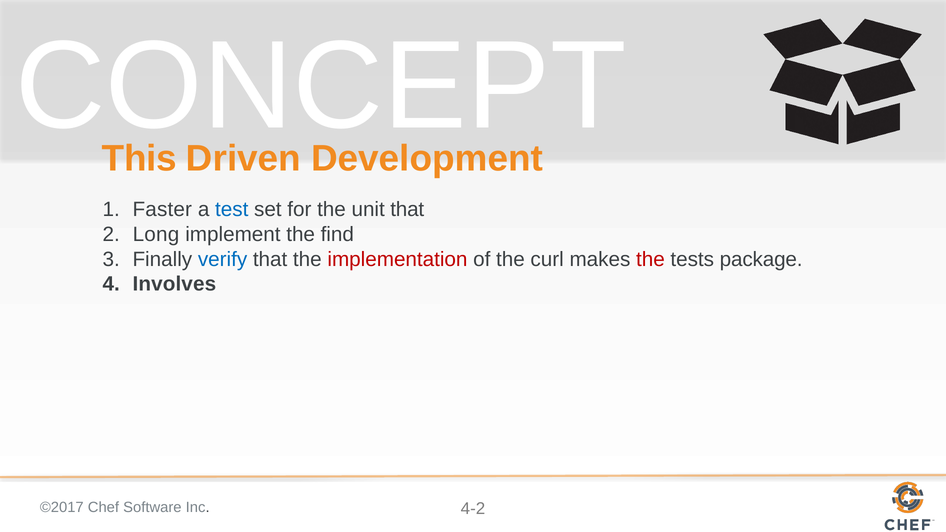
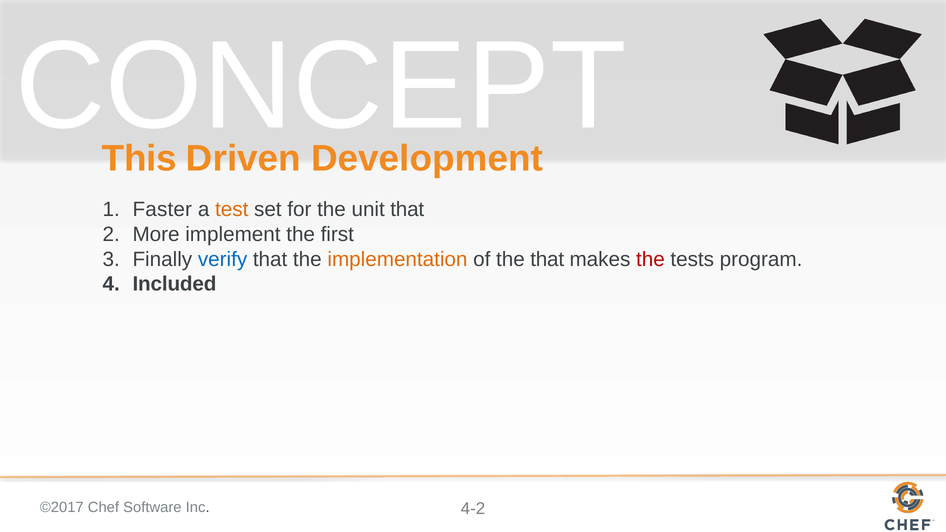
test colour: blue -> orange
Long: Long -> More
find: find -> first
implementation colour: red -> orange
the curl: curl -> that
package: package -> program
Involves: Involves -> Included
